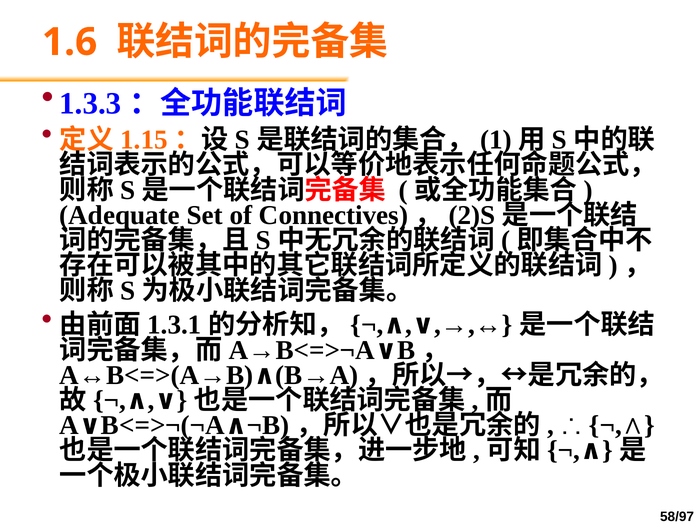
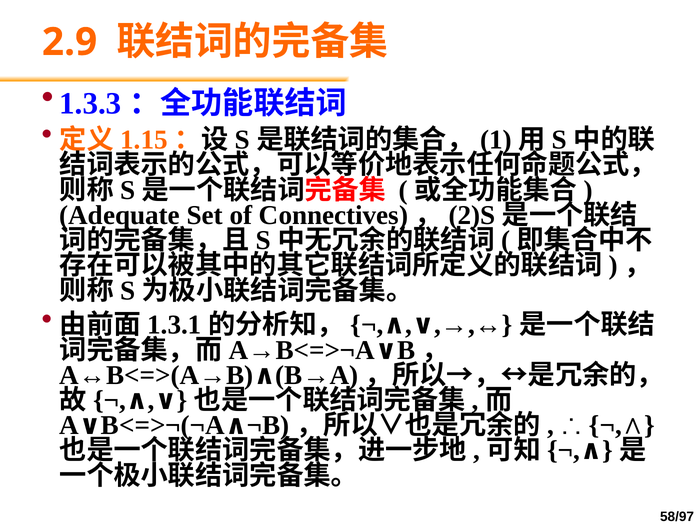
1.6: 1.6 -> 2.9
